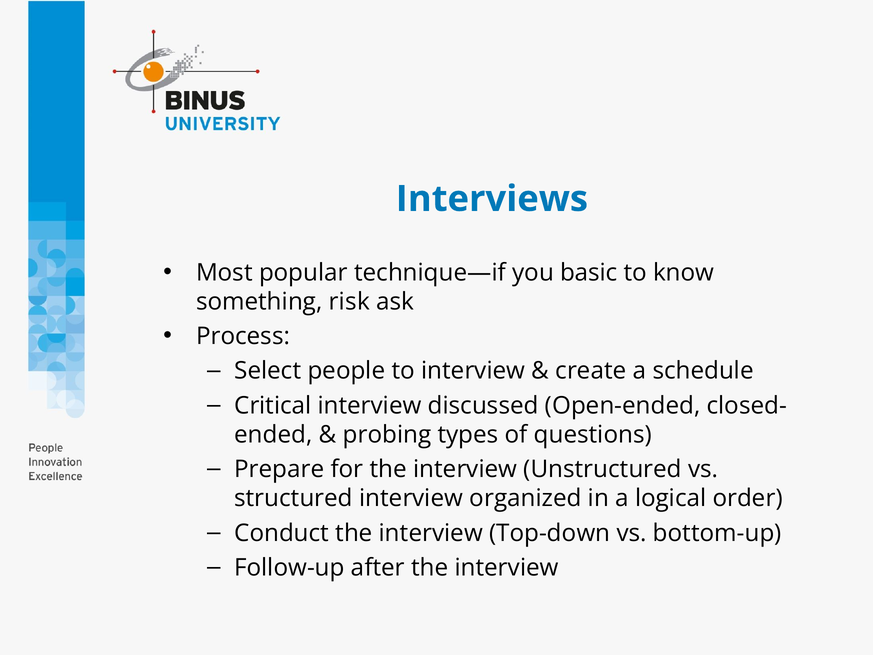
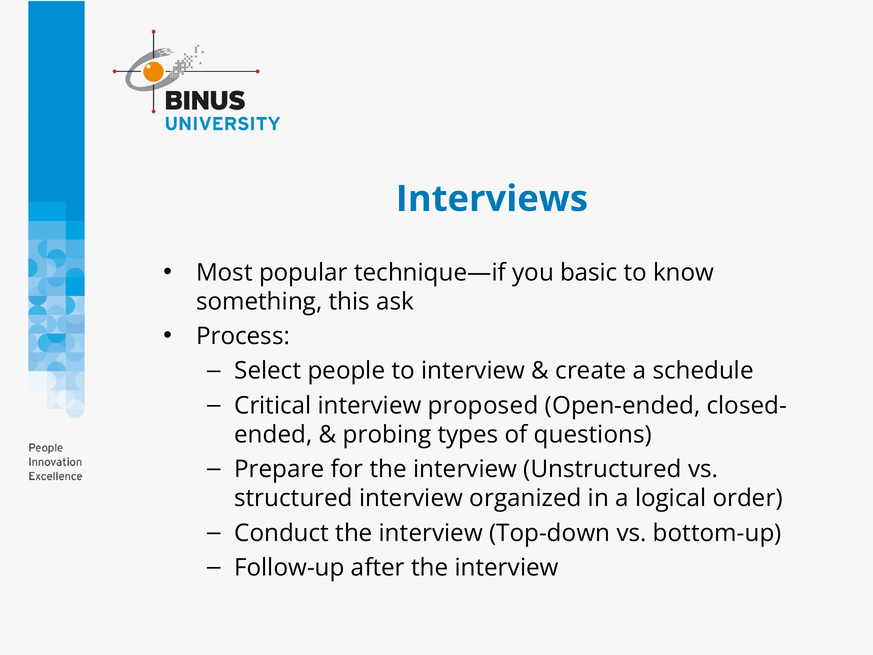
risk: risk -> this
discussed: discussed -> proposed
